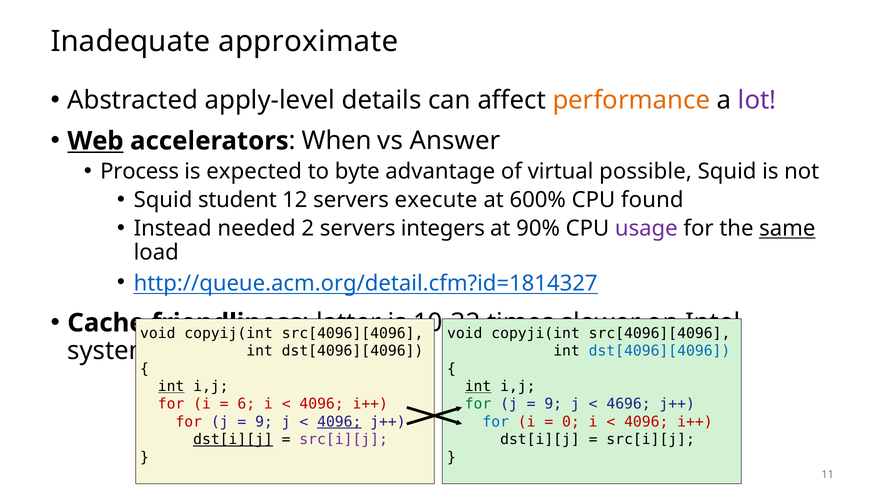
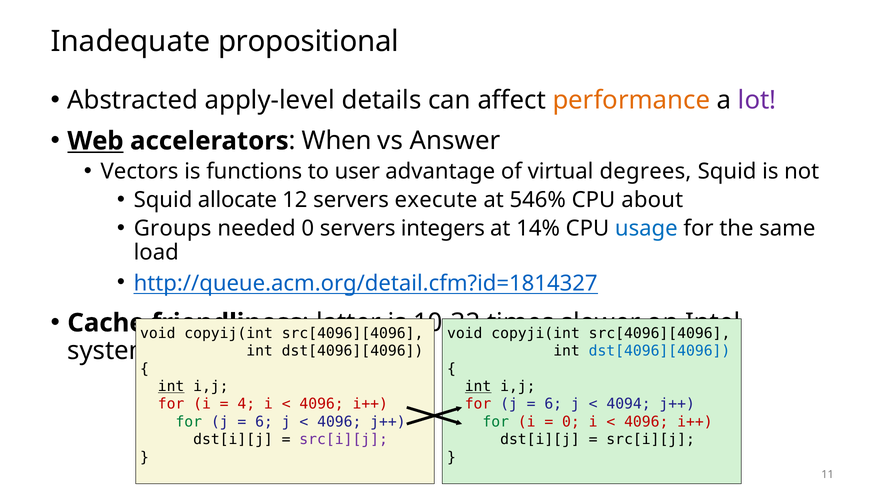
approximate: approximate -> propositional
Process: Process -> Vectors
expected: expected -> functions
byte: byte -> user
possible: possible -> degrees
student: student -> allocate
600%: 600% -> 546%
found: found -> about
Instead: Instead -> Groups
needed 2: 2 -> 0
90%: 90% -> 14%
usage colour: purple -> blue
same underline: present -> none
6: 6 -> 4
for at (478, 404) colour: green -> red
9 at (553, 404): 9 -> 6
4696: 4696 -> 4094
for at (189, 422) colour: red -> green
9 at (264, 422): 9 -> 6
4096 at (339, 422) underline: present -> none
for at (496, 422) colour: blue -> green
dst[i][j at (233, 439) underline: present -> none
